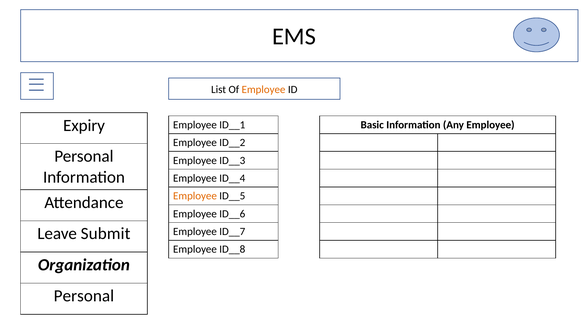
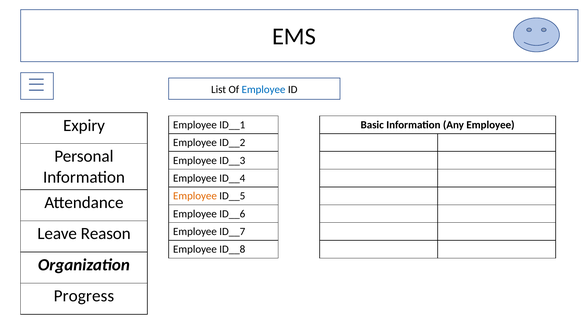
Employee at (264, 90) colour: orange -> blue
Submit: Submit -> Reason
Personal at (84, 296): Personal -> Progress
